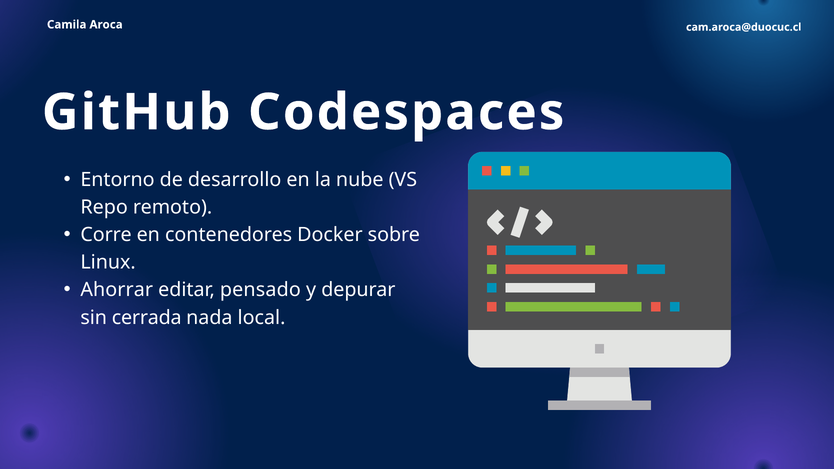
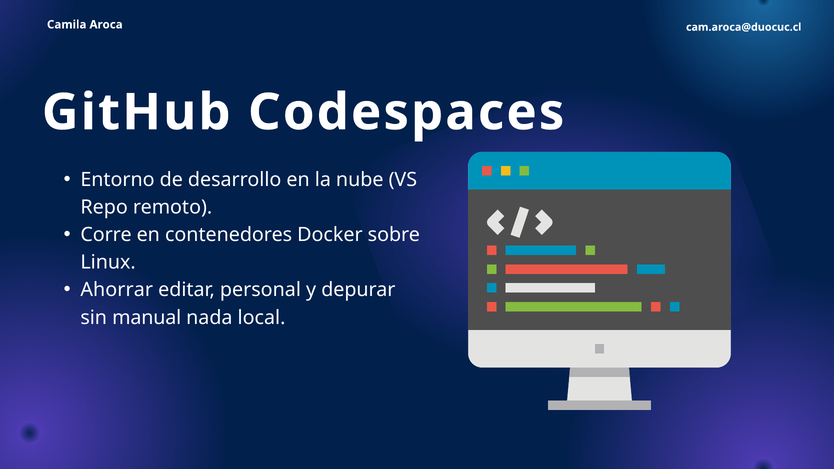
pensado: pensado -> personal
cerrada: cerrada -> manual
